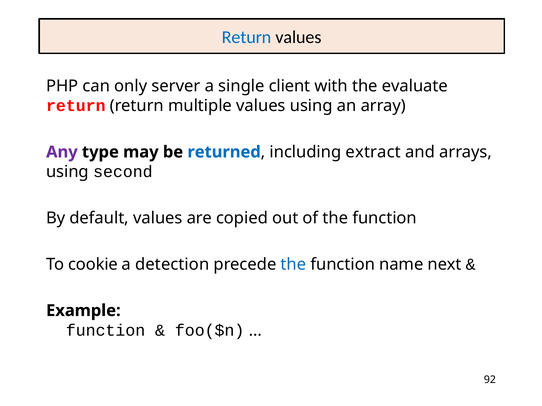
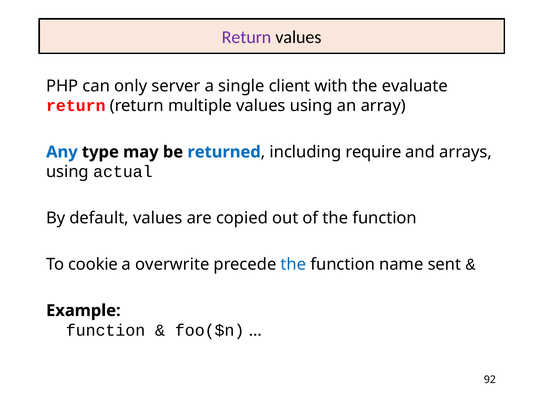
Return at (247, 37) colour: blue -> purple
Any colour: purple -> blue
extract: extract -> require
second: second -> actual
detection: detection -> overwrite
next: next -> sent
